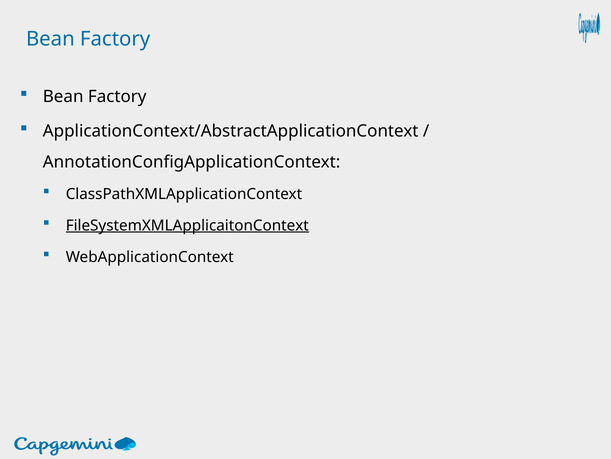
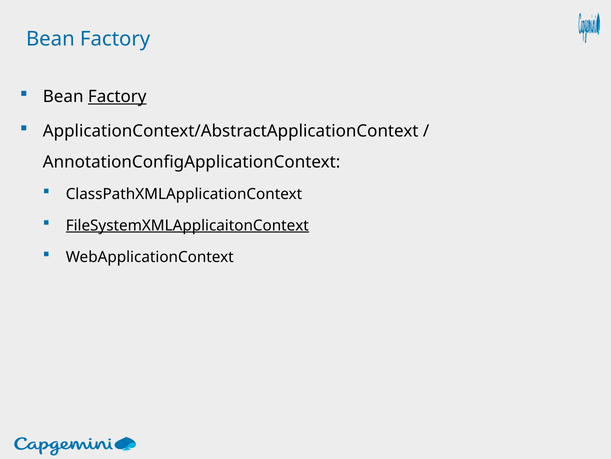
Factory at (117, 97) underline: none -> present
